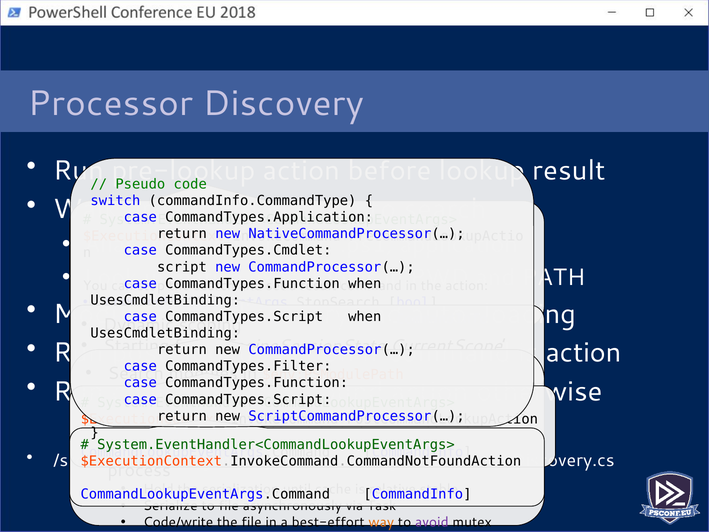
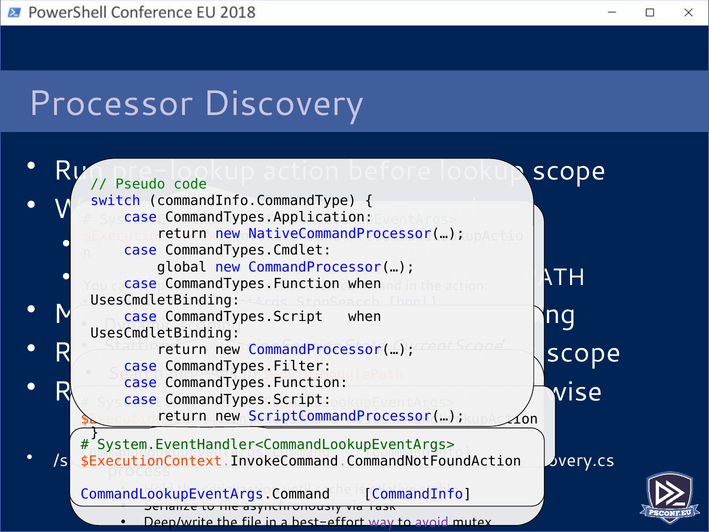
result at (569, 171): result -> scope
script at (182, 267): script -> global
action at (584, 353): action -> scope
Code/write: Code/write -> Deep/write
way colour: orange -> purple
